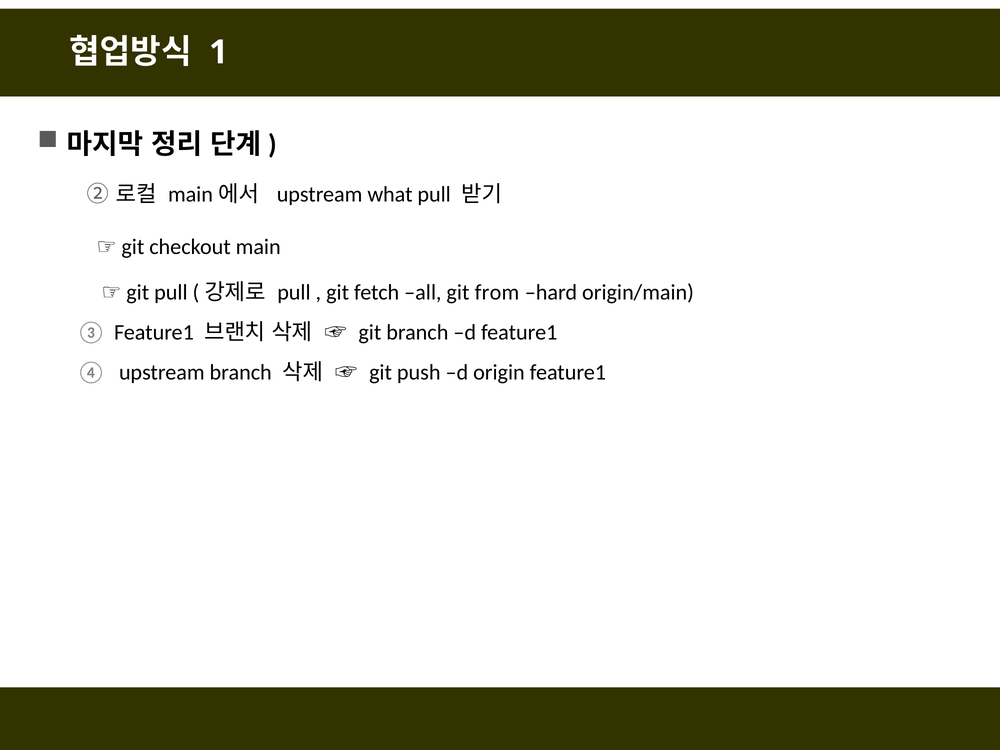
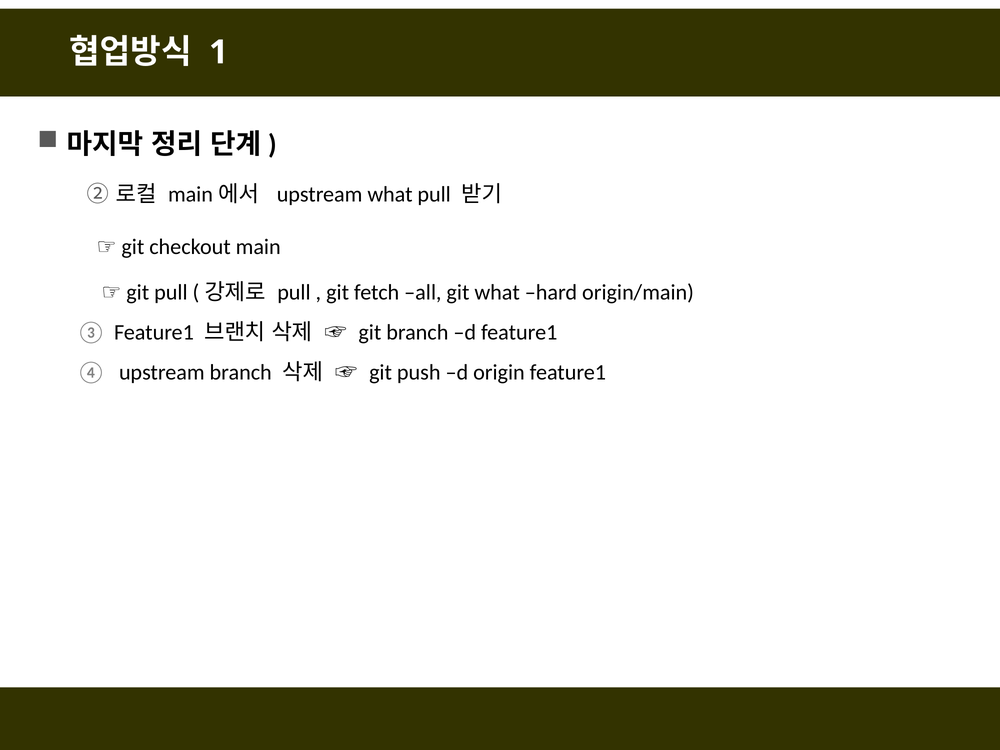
git from: from -> what
